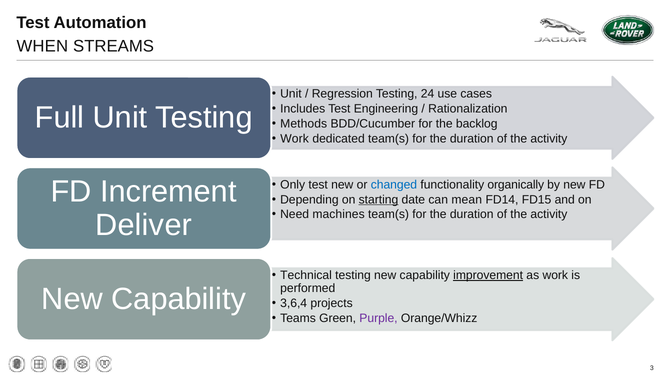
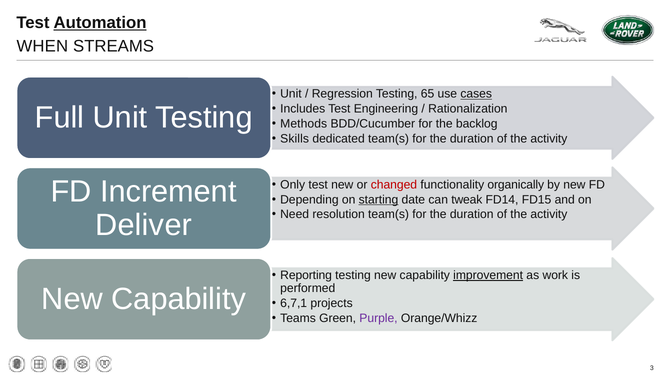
Automation underline: none -> present
24: 24 -> 65
cases underline: none -> present
Work at (295, 139): Work -> Skills
changed colour: blue -> red
mean: mean -> tweak
machines: machines -> resolution
Technical: Technical -> Reporting
3,6,4: 3,6,4 -> 6,7,1
